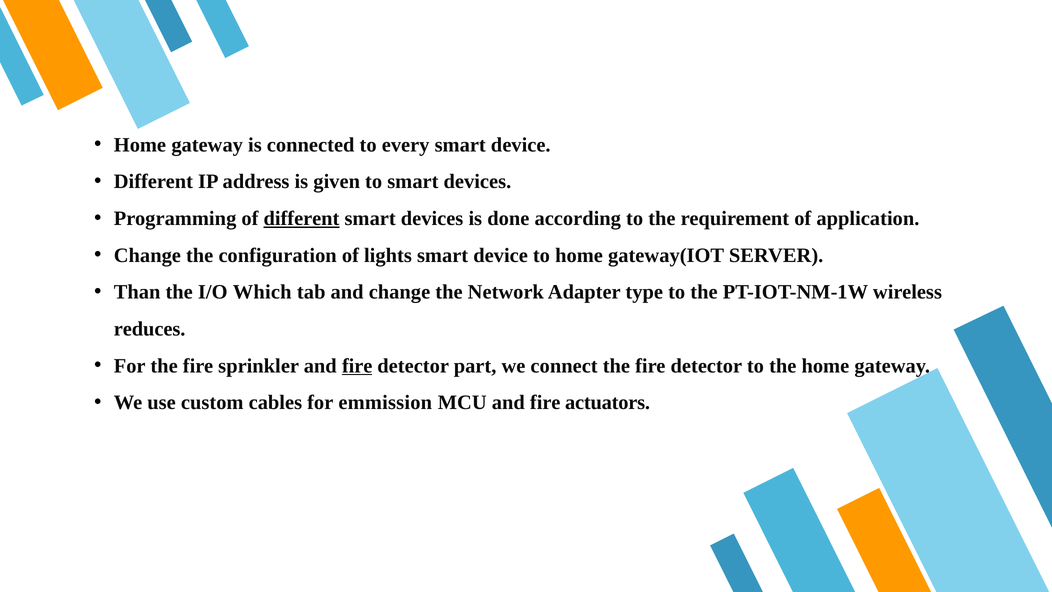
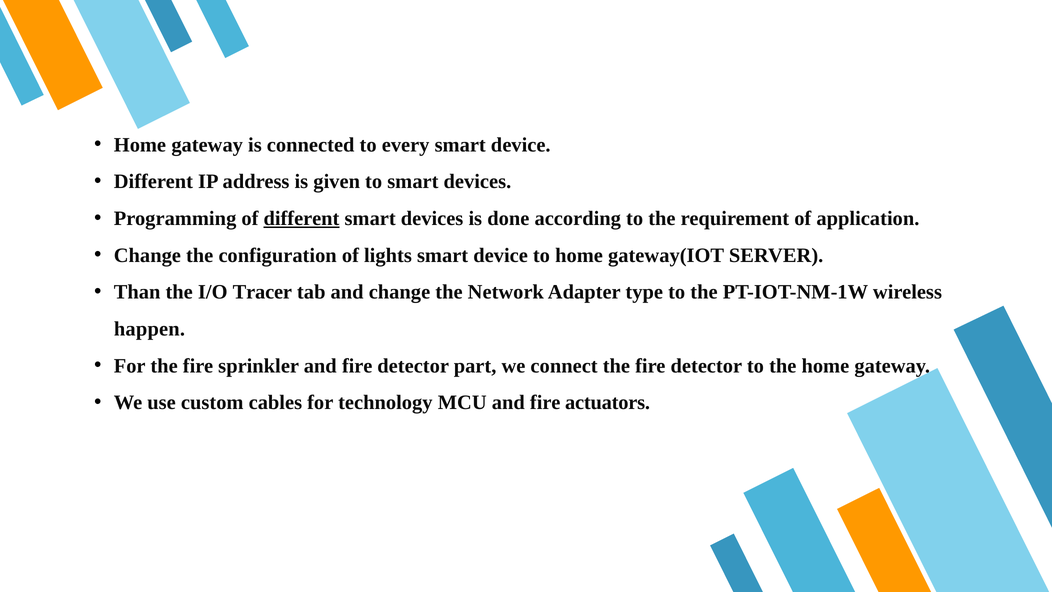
Which: Which -> Tracer
reduces: reduces -> happen
fire at (357, 366) underline: present -> none
emmission: emmission -> technology
